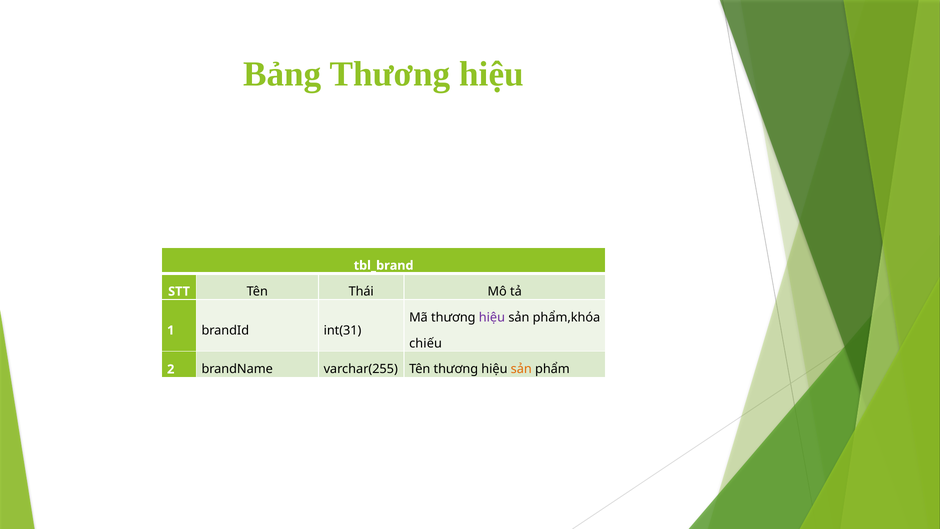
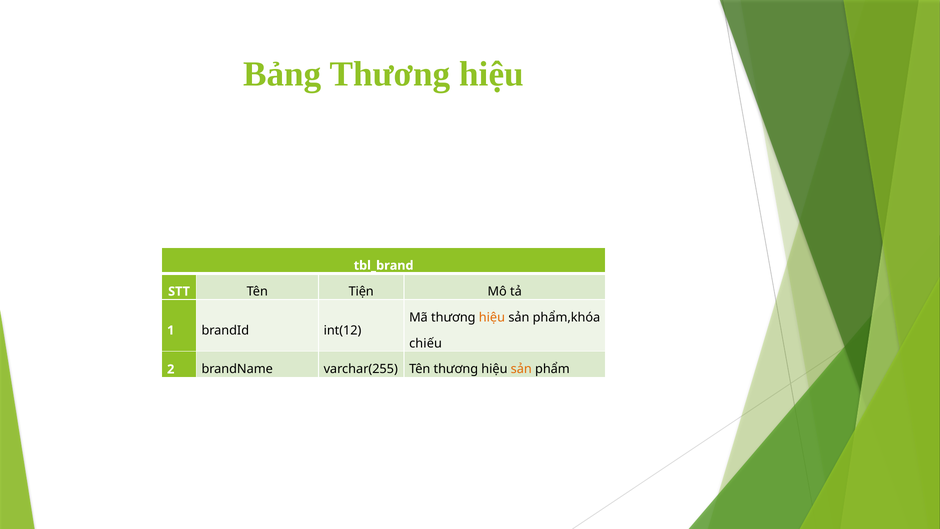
Thái: Thái -> Tiện
hiệu at (492, 317) colour: purple -> orange
int(31: int(31 -> int(12
